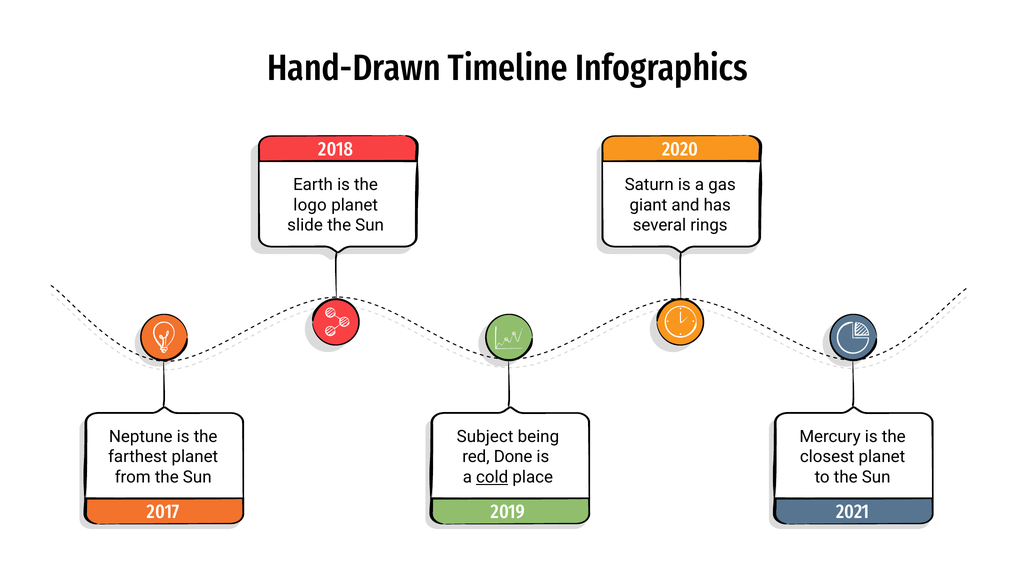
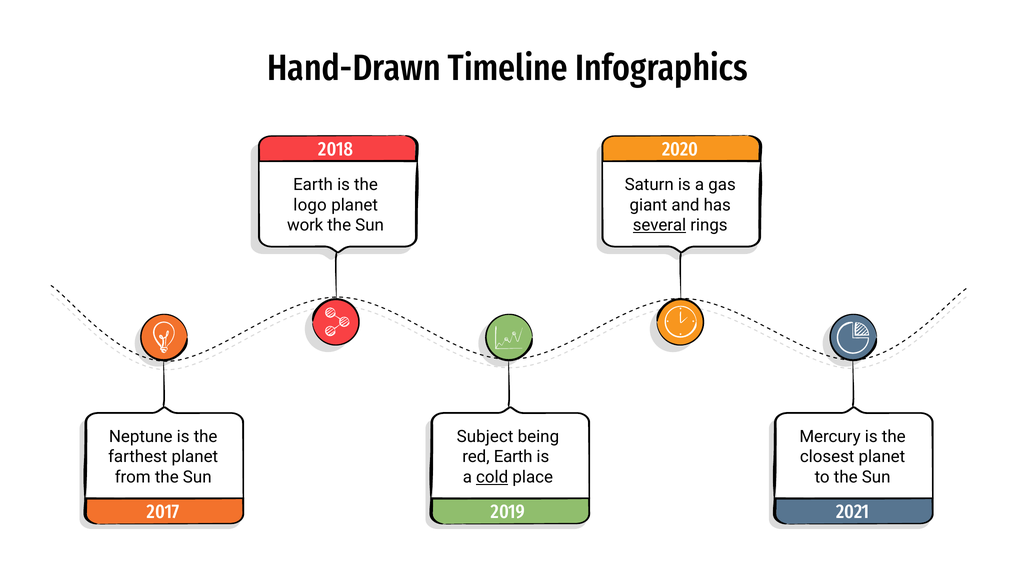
slide: slide -> work
several underline: none -> present
red Done: Done -> Earth
